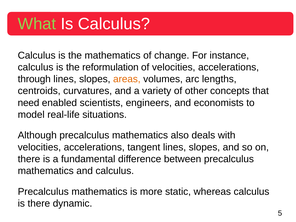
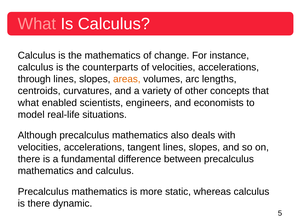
What at (37, 24) colour: light green -> pink
reformulation: reformulation -> counterparts
need at (28, 103): need -> what
